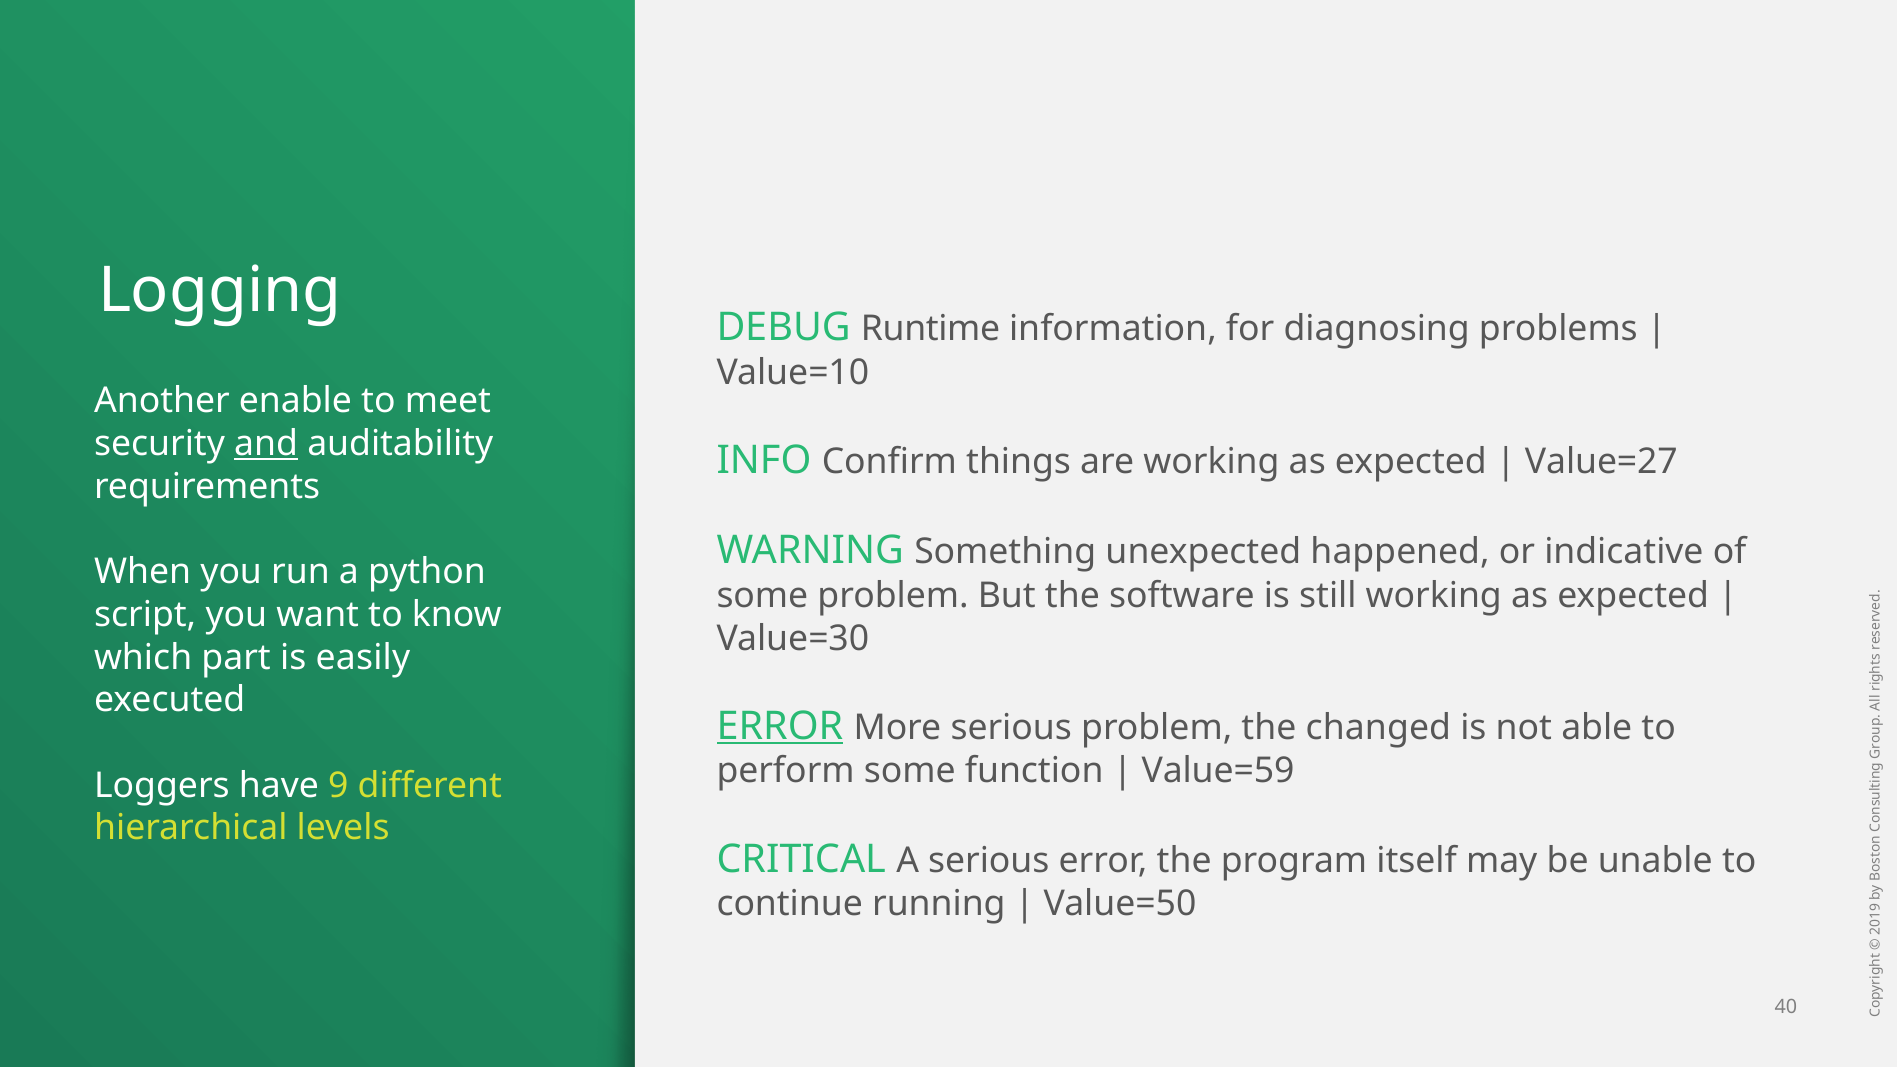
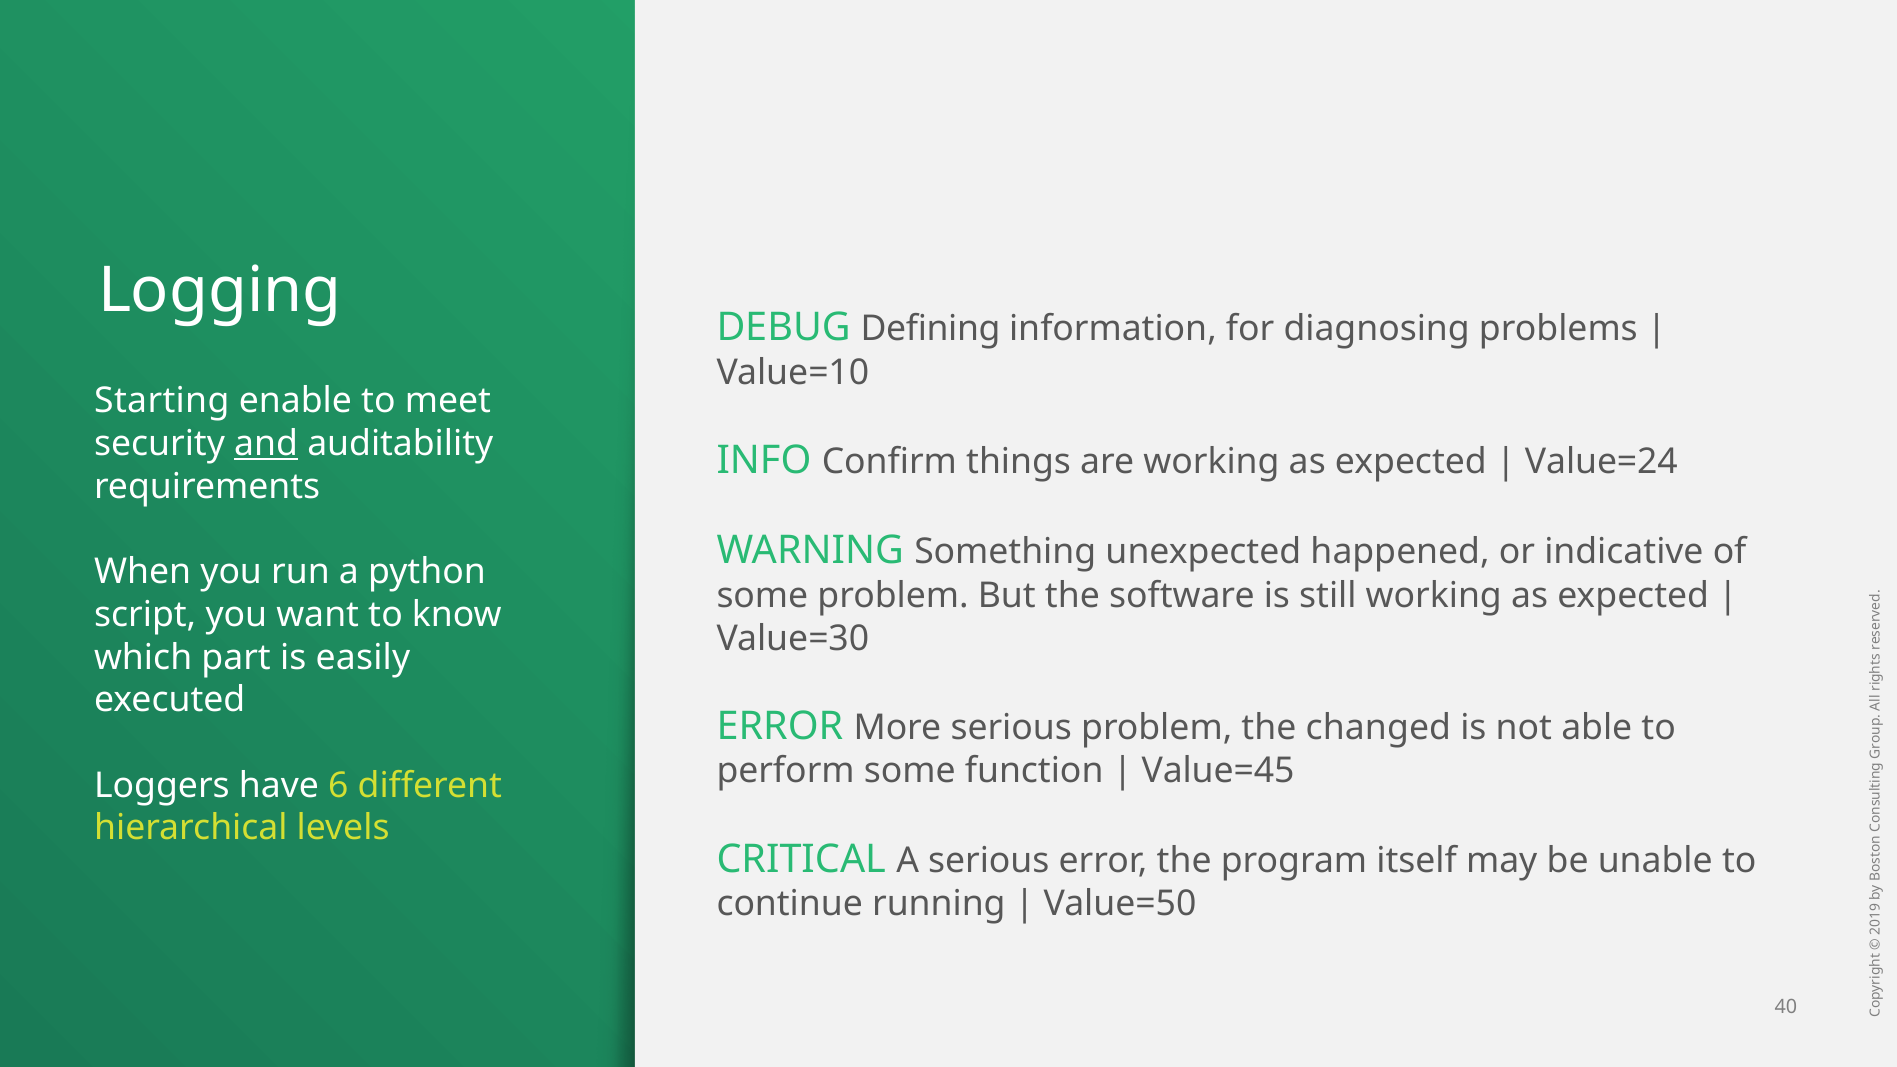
Runtime: Runtime -> Defining
Another: Another -> Starting
Value=27: Value=27 -> Value=24
ERROR at (780, 726) underline: present -> none
Value=59: Value=59 -> Value=45
have 9: 9 -> 6
